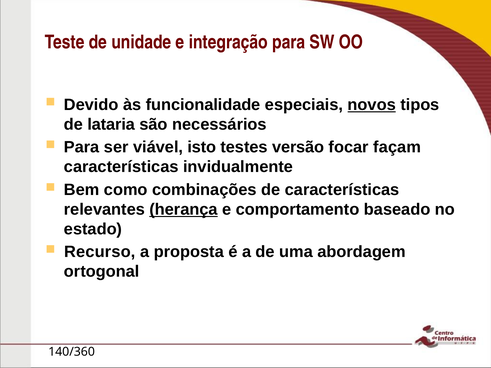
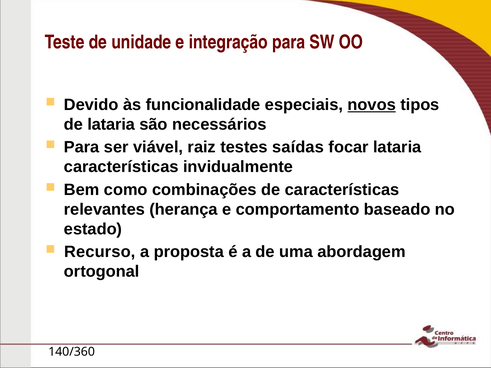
isto: isto -> raiz
versão: versão -> saídas
focar façam: façam -> lataria
herança underline: present -> none
